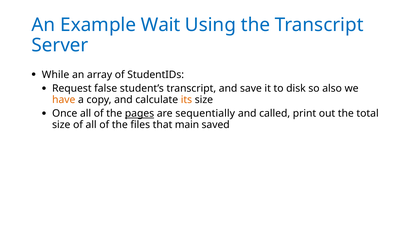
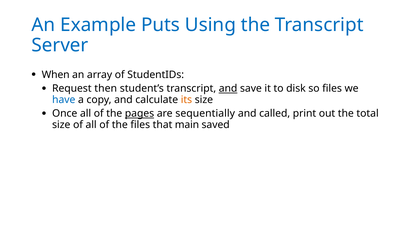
Wait: Wait -> Puts
While: While -> When
false: false -> then
and at (228, 89) underline: none -> present
so also: also -> files
have colour: orange -> blue
